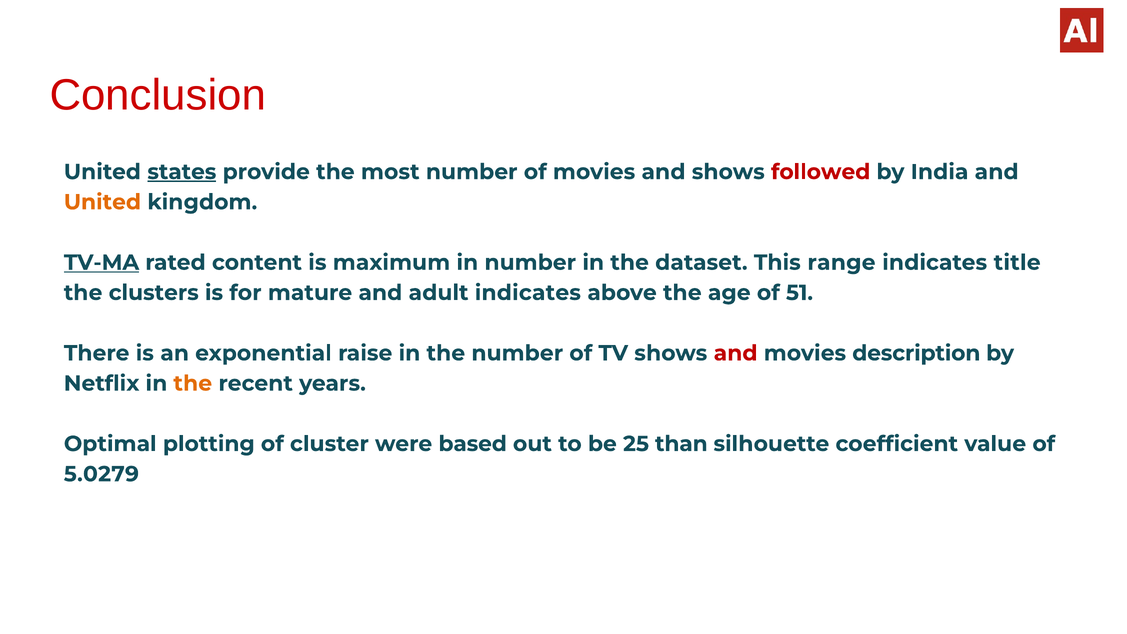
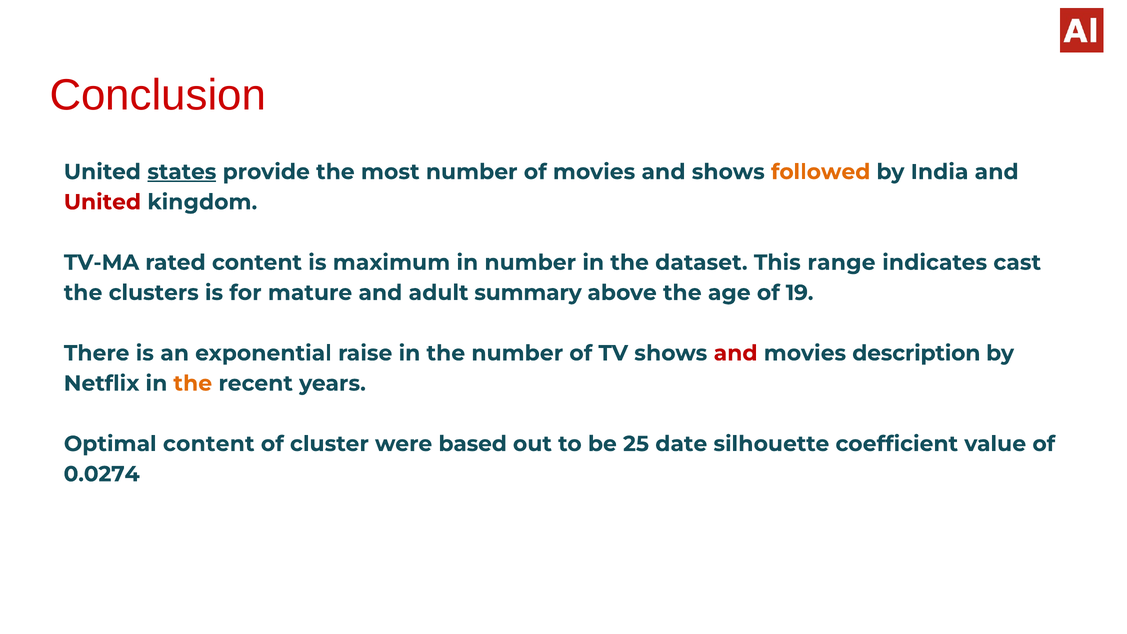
followed colour: red -> orange
United at (102, 202) colour: orange -> red
TV-MA underline: present -> none
title: title -> cast
adult indicates: indicates -> summary
51: 51 -> 19
Optimal plotting: plotting -> content
than: than -> date
5.0279: 5.0279 -> 0.0274
